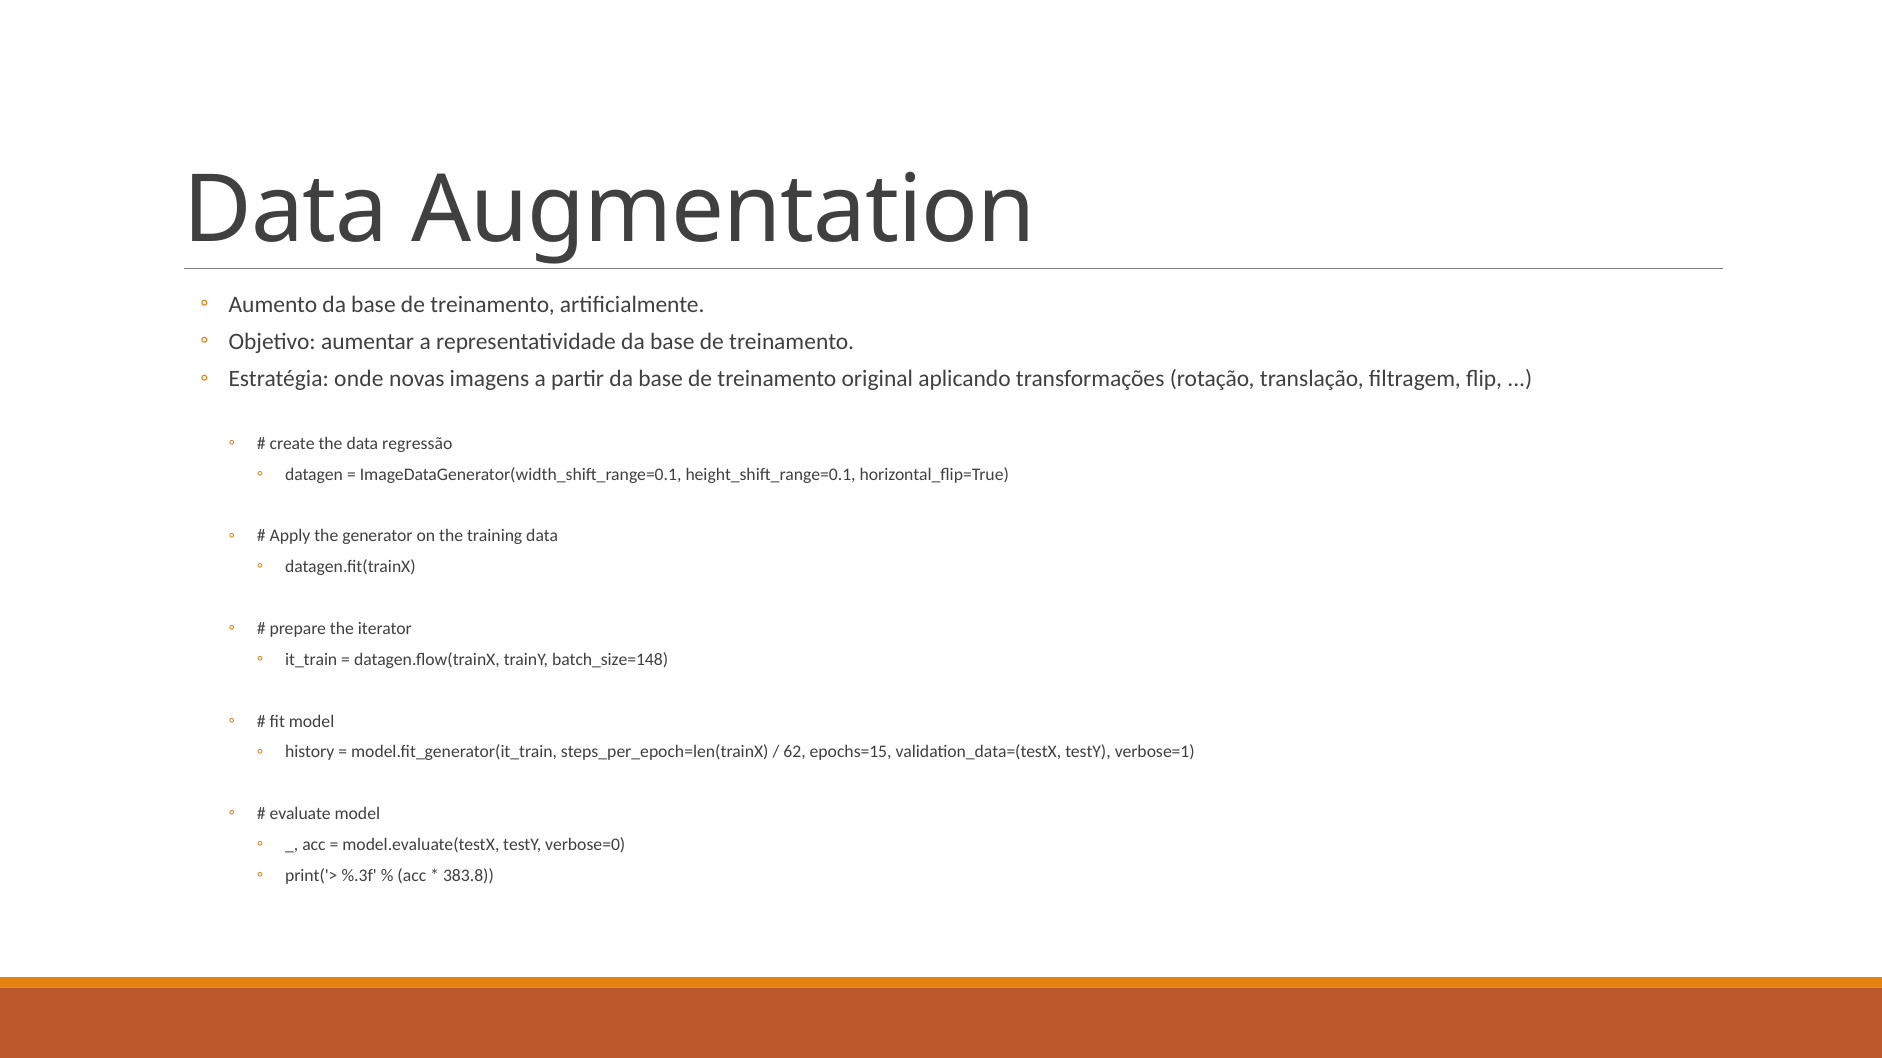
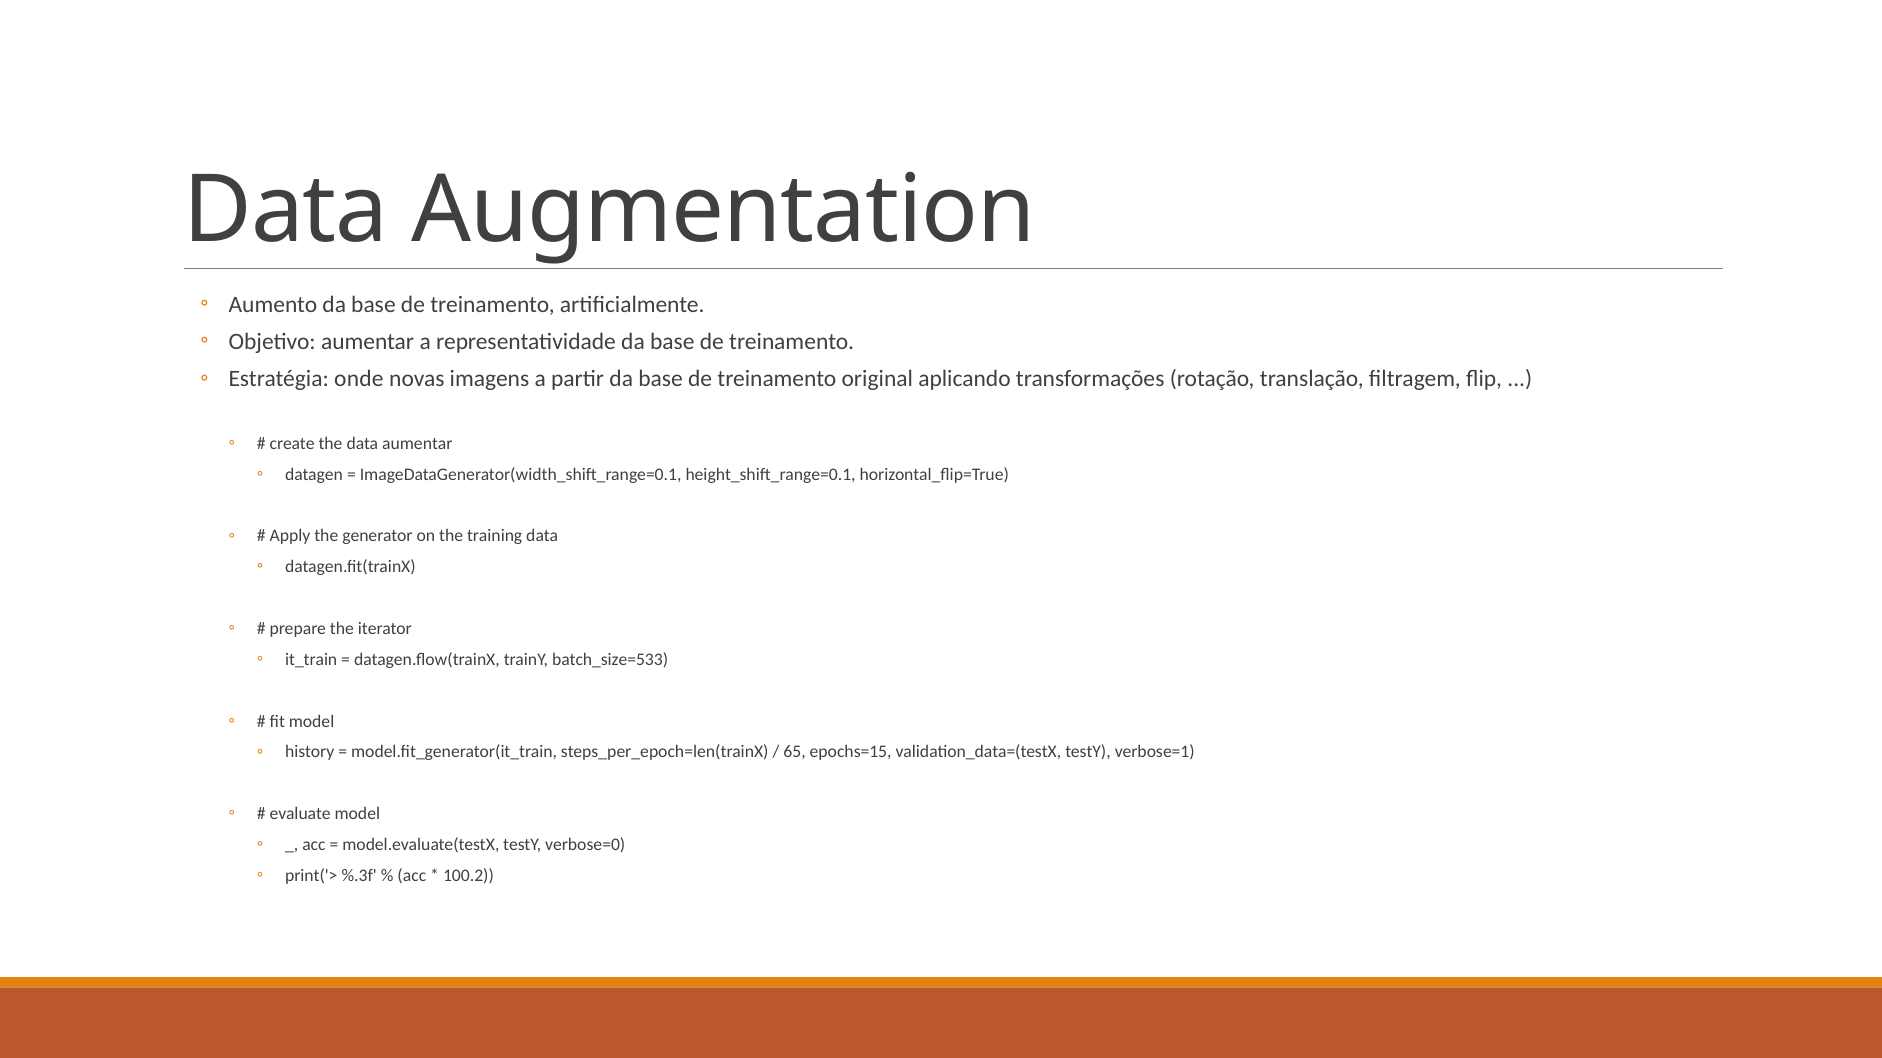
data regressão: regressão -> aumentar
batch_size=148: batch_size=148 -> batch_size=533
62: 62 -> 65
383.8: 383.8 -> 100.2
